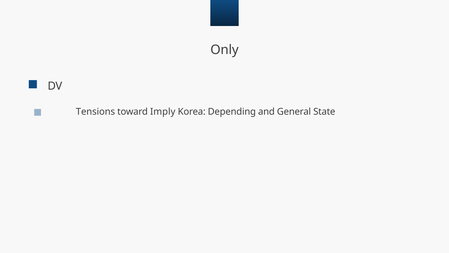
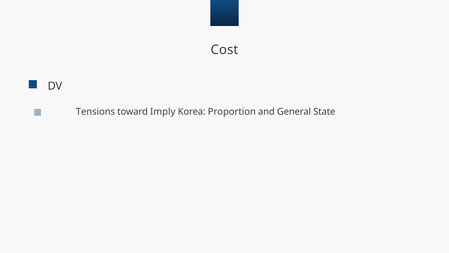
Only: Only -> Cost
Depending: Depending -> Proportion
